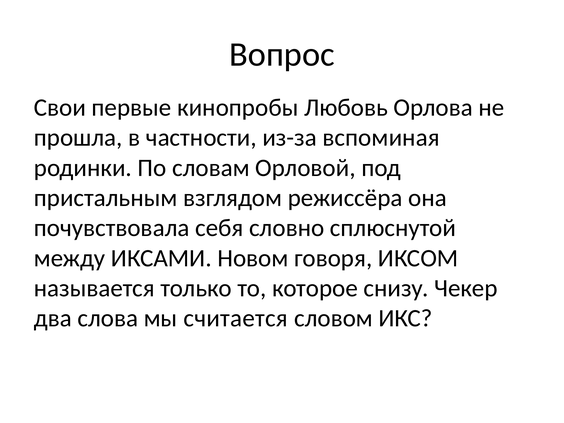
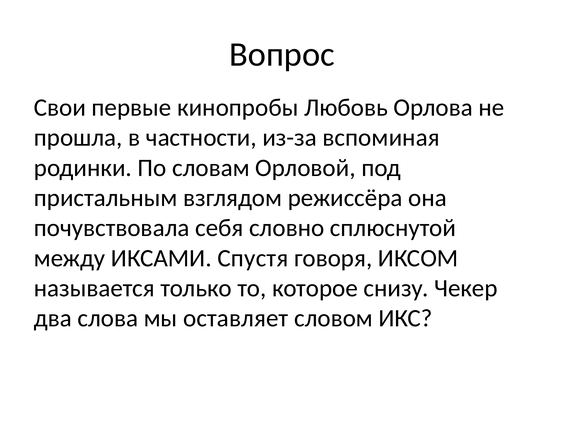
Новом: Новом -> Спустя
считается: считается -> оставляет
